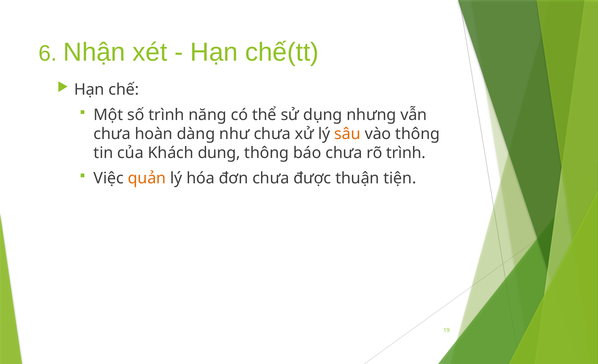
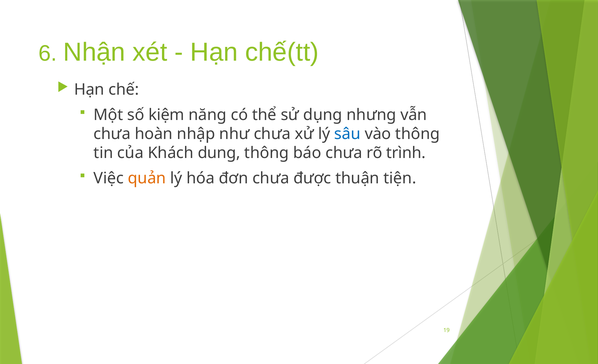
số trình: trình -> kiệm
dàng: dàng -> nhập
sâu colour: orange -> blue
